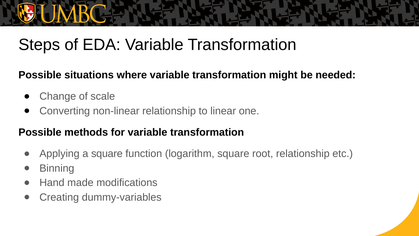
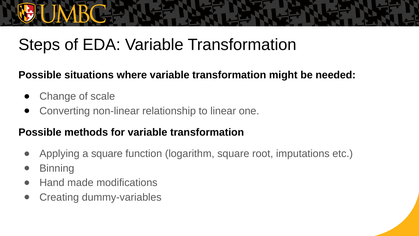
root relationship: relationship -> imputations
